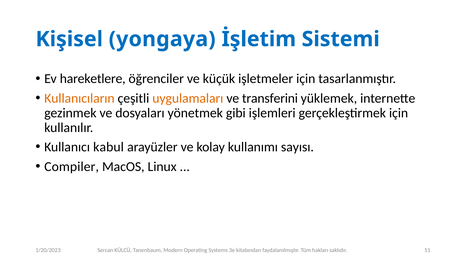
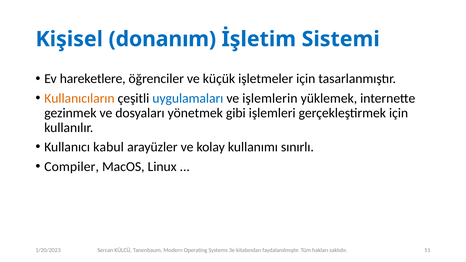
yongaya: yongaya -> donanım
uygulamaları colour: orange -> blue
transferini: transferini -> işlemlerin
sayısı: sayısı -> sınırlı
